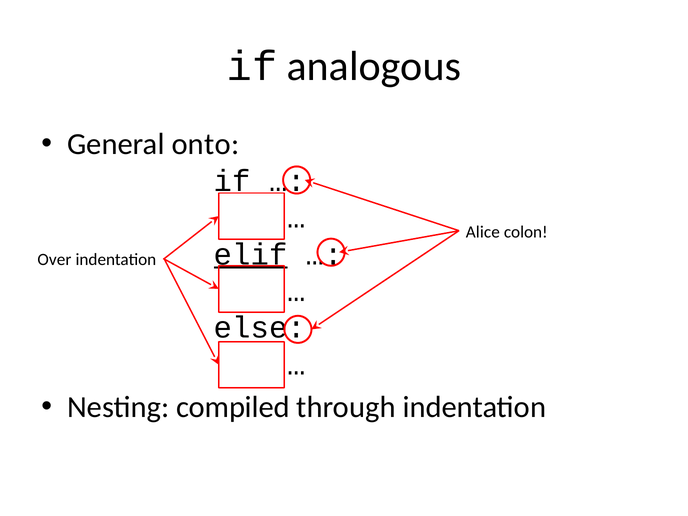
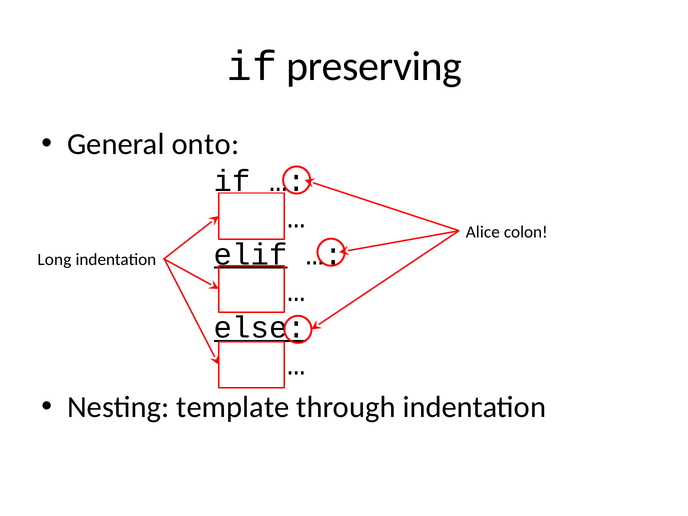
analogous: analogous -> preserving
Over: Over -> Long
else underline: none -> present
compiled: compiled -> template
